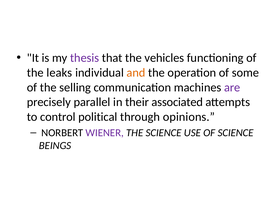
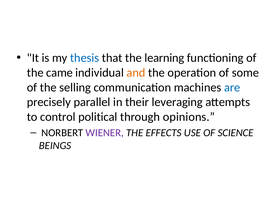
thesis colour: purple -> blue
vehicles: vehicles -> learning
leaks: leaks -> came
are colour: purple -> blue
associated: associated -> leveraging
THE SCIENCE: SCIENCE -> EFFECTS
